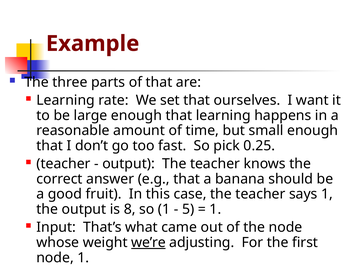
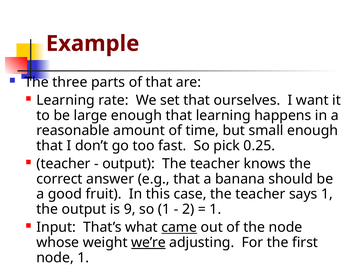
8: 8 -> 9
5: 5 -> 2
came underline: none -> present
